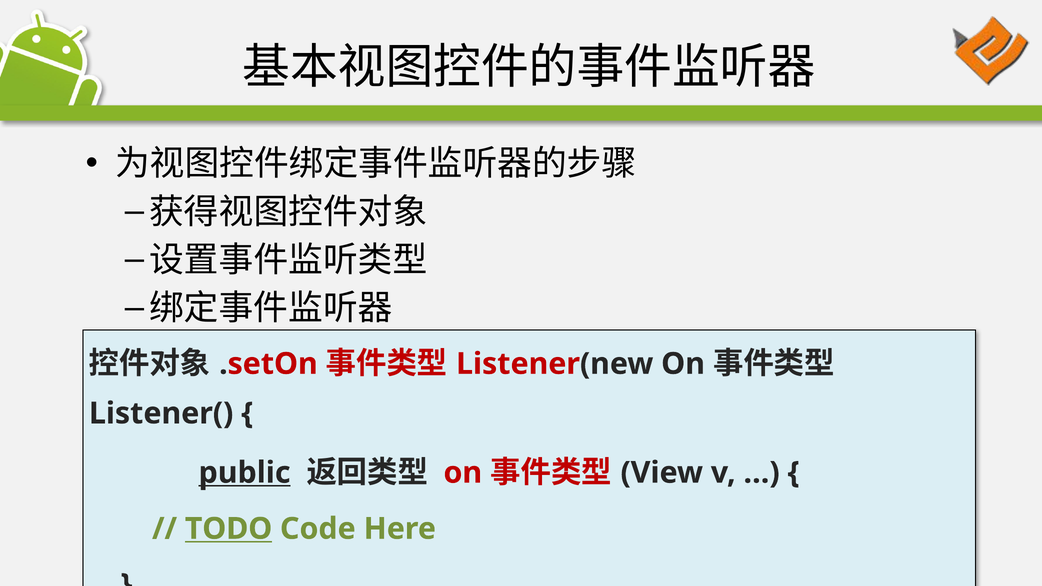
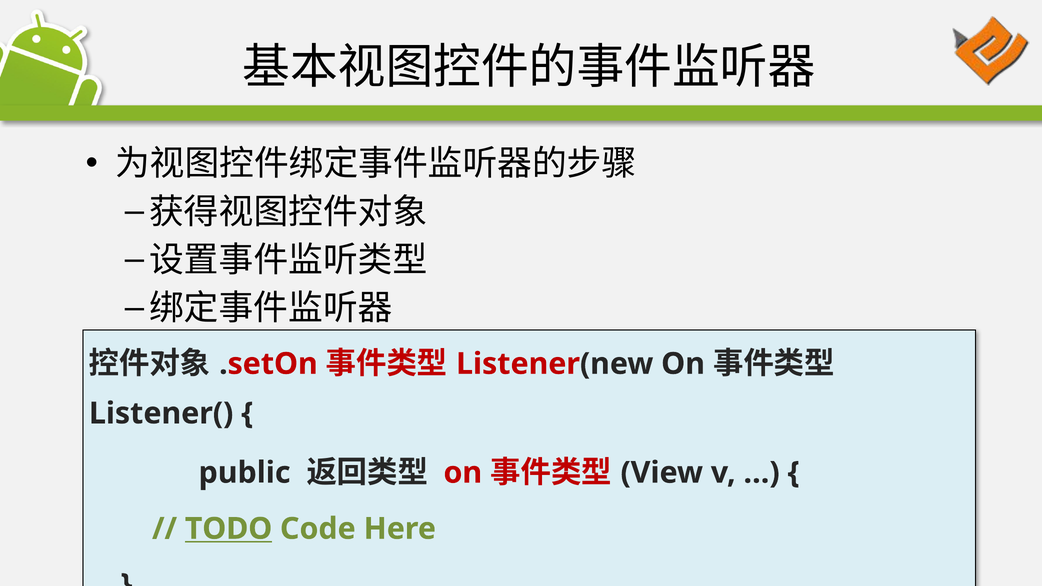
public underline: present -> none
